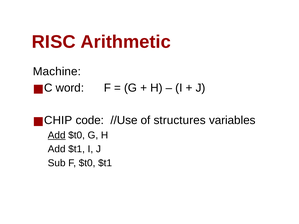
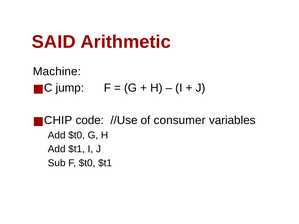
RISC: RISC -> SAID
word: word -> jump
structures: structures -> consumer
Add at (57, 135) underline: present -> none
